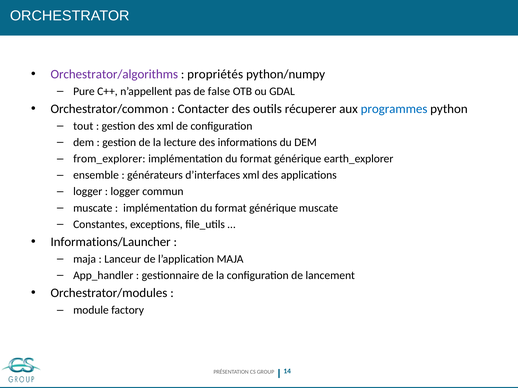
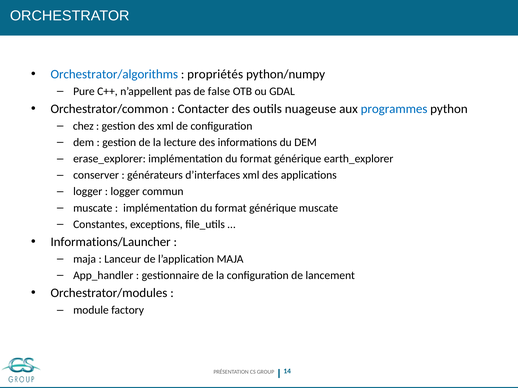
Orchestrator/algorithms colour: purple -> blue
récuperer: récuperer -> nuageuse
tout: tout -> chez
from_explorer: from_explorer -> erase_explorer
ensemble: ensemble -> conserver
